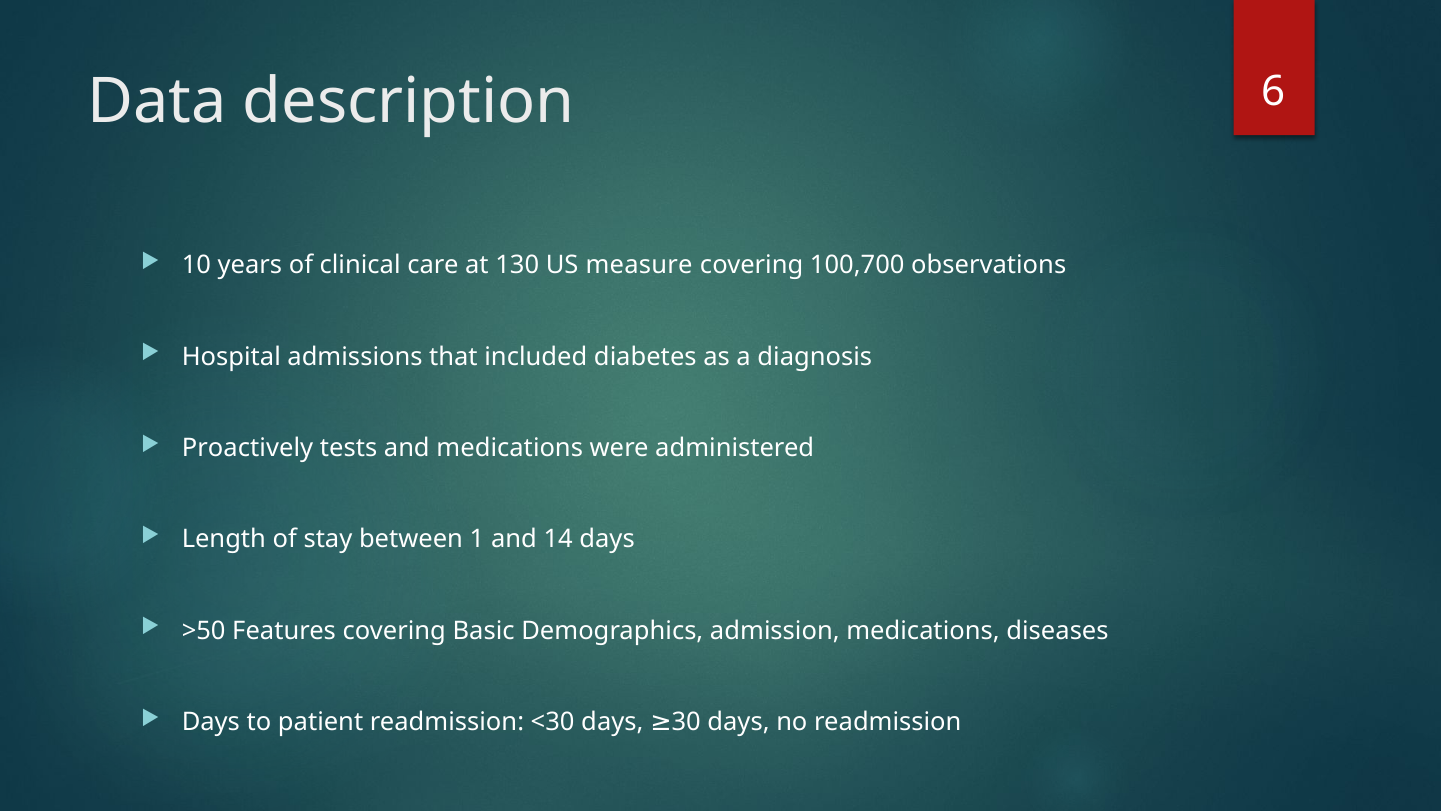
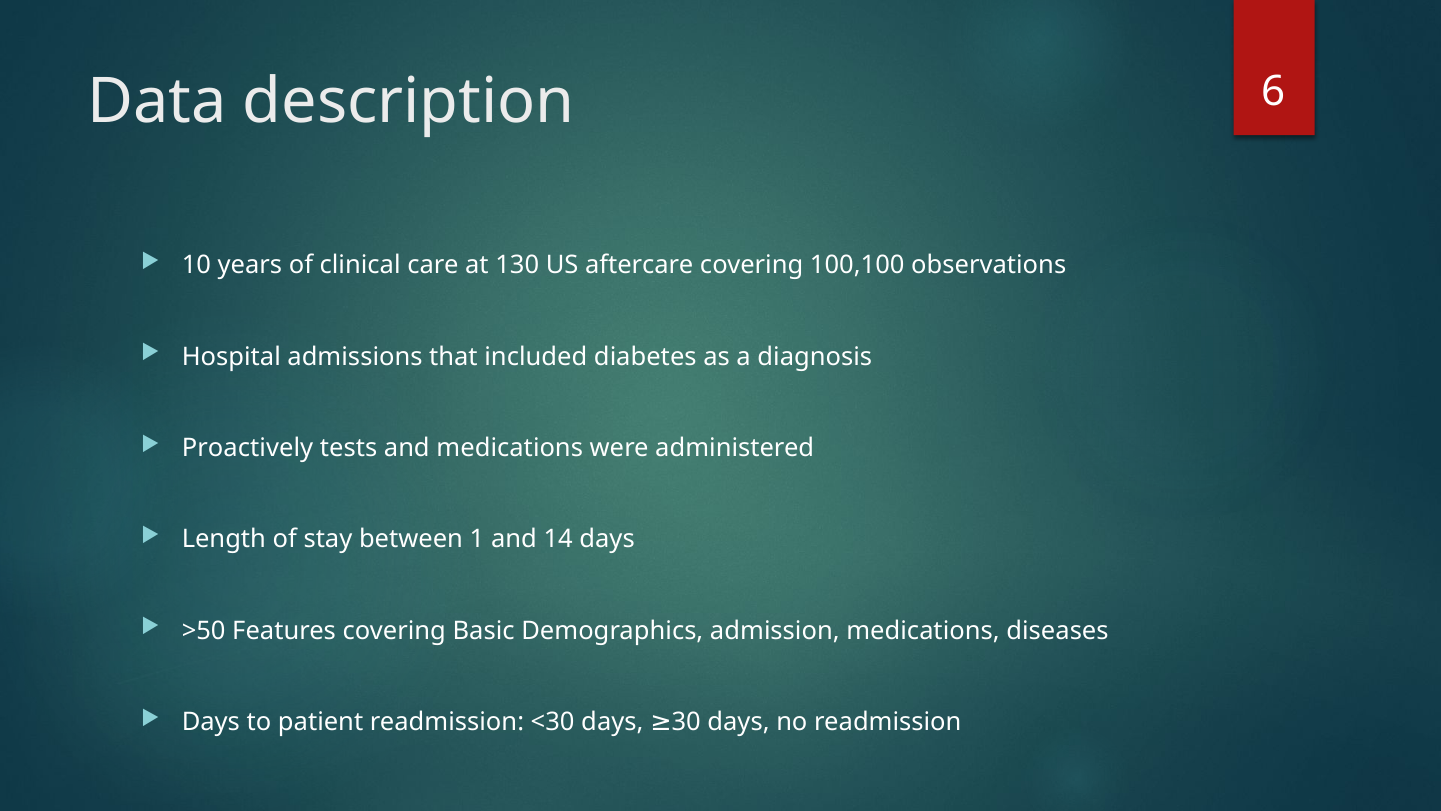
measure: measure -> aftercare
100,700: 100,700 -> 100,100
